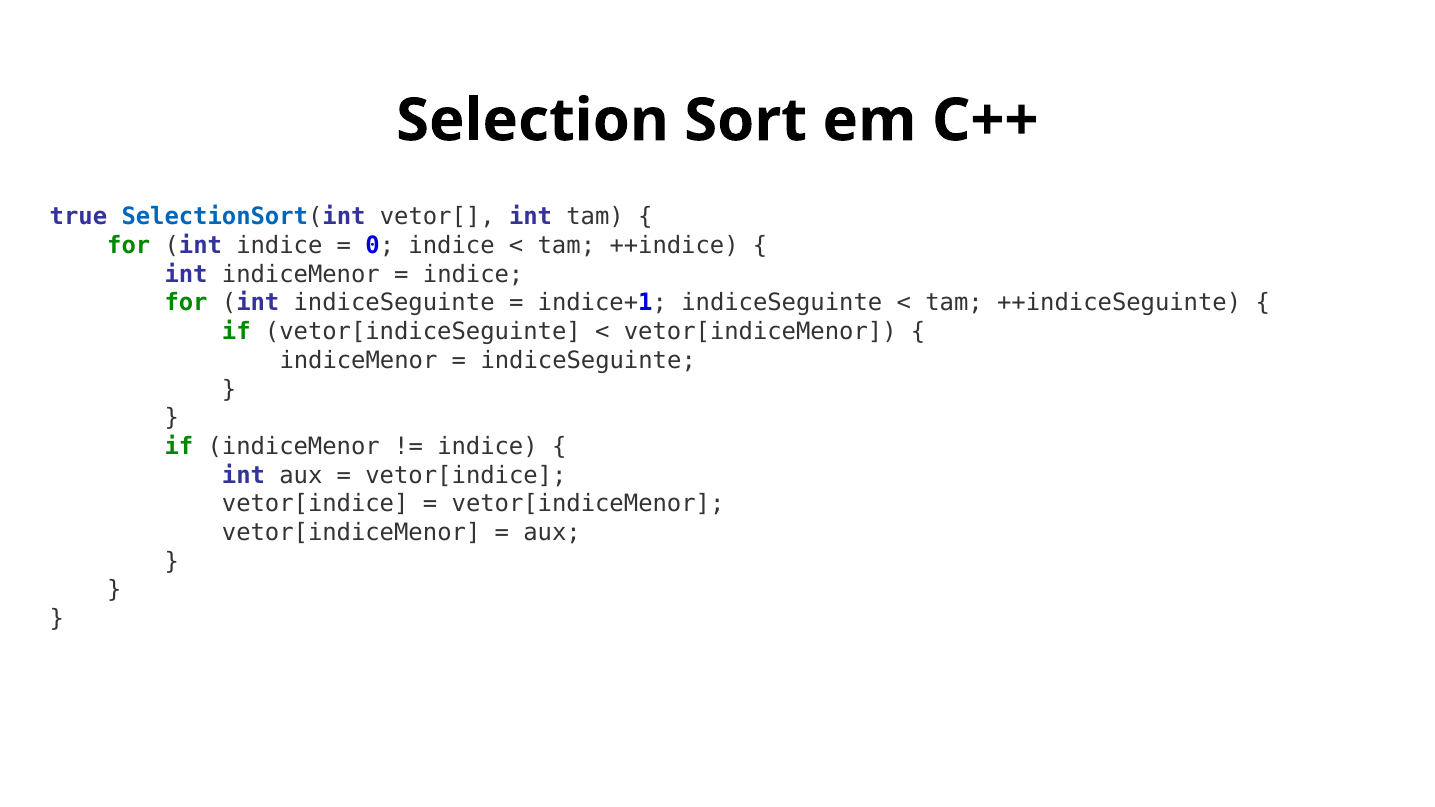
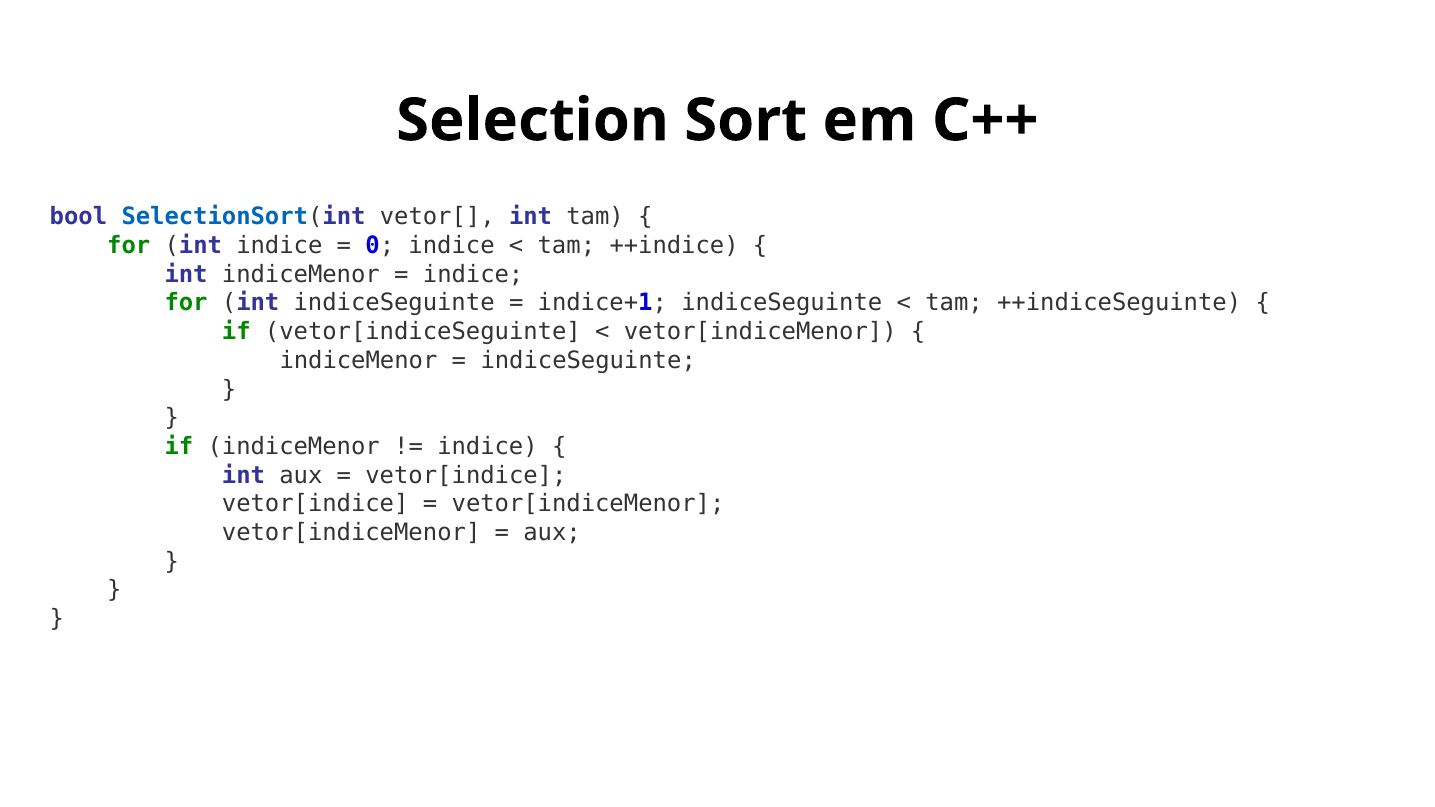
true: true -> bool
